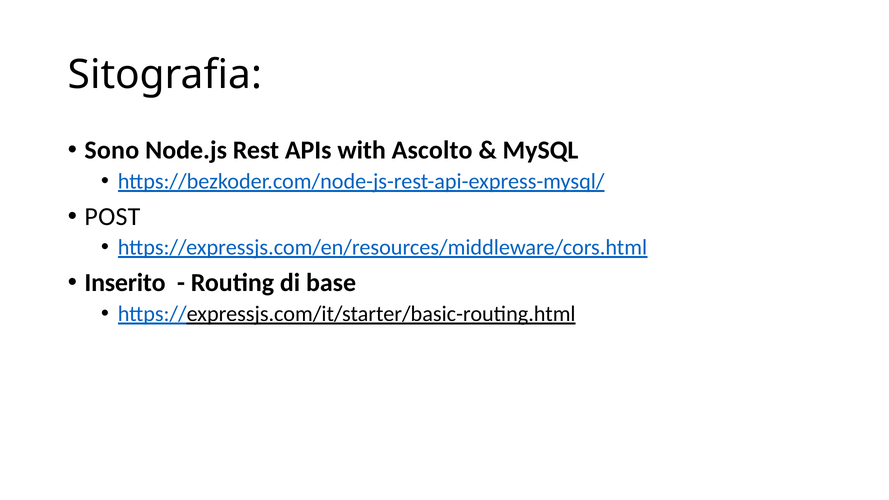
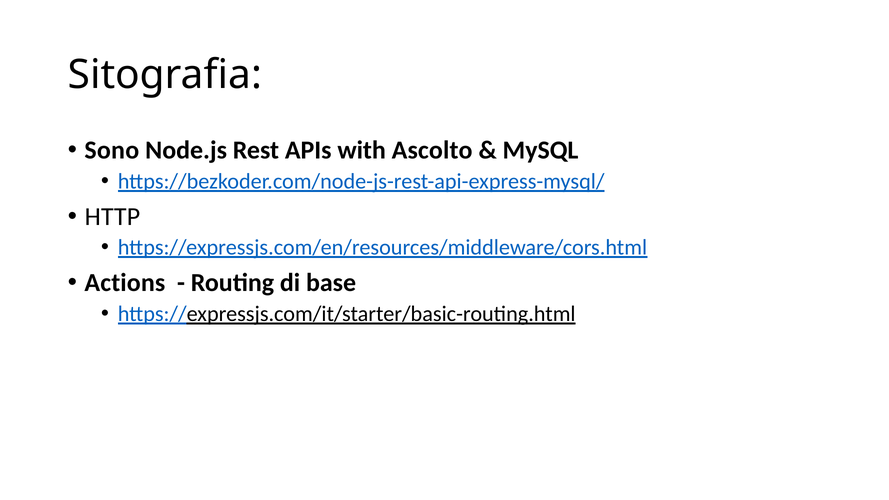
POST: POST -> HTTP
Inserito: Inserito -> Actions
